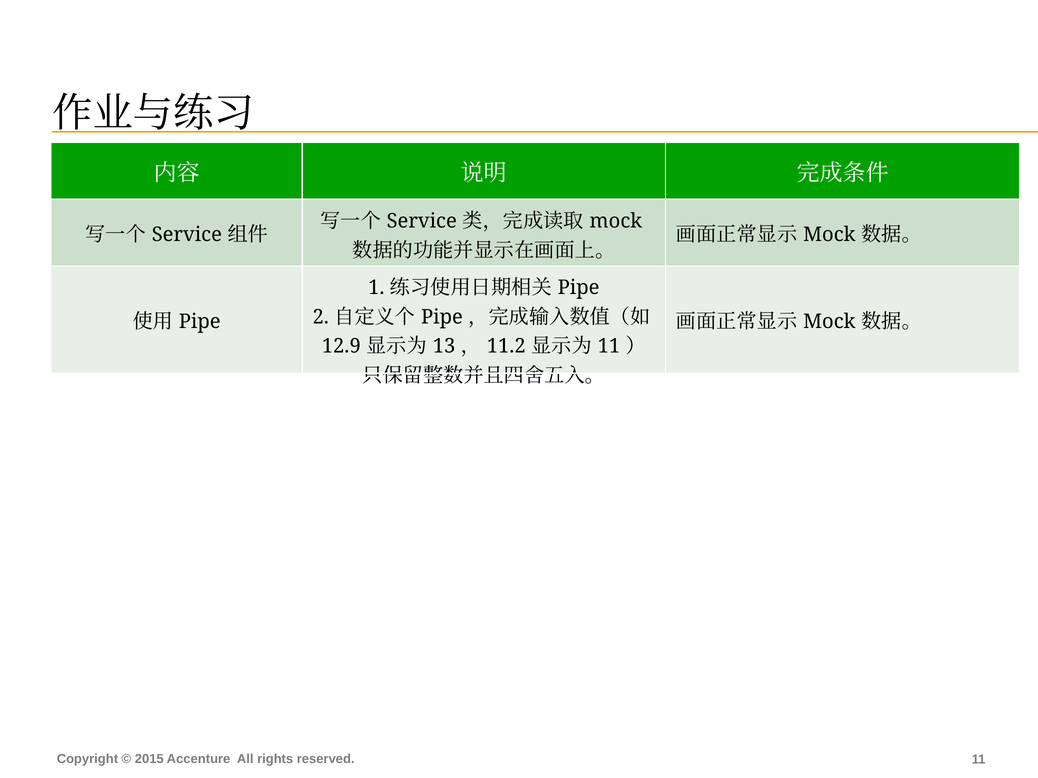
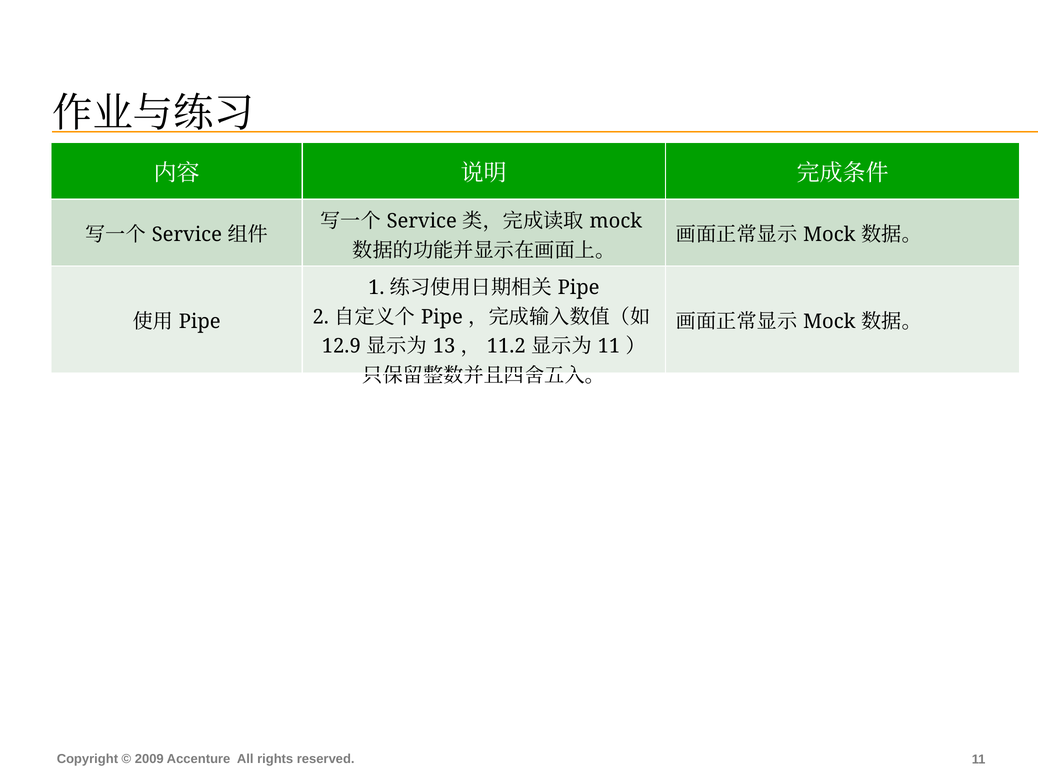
2015: 2015 -> 2009
